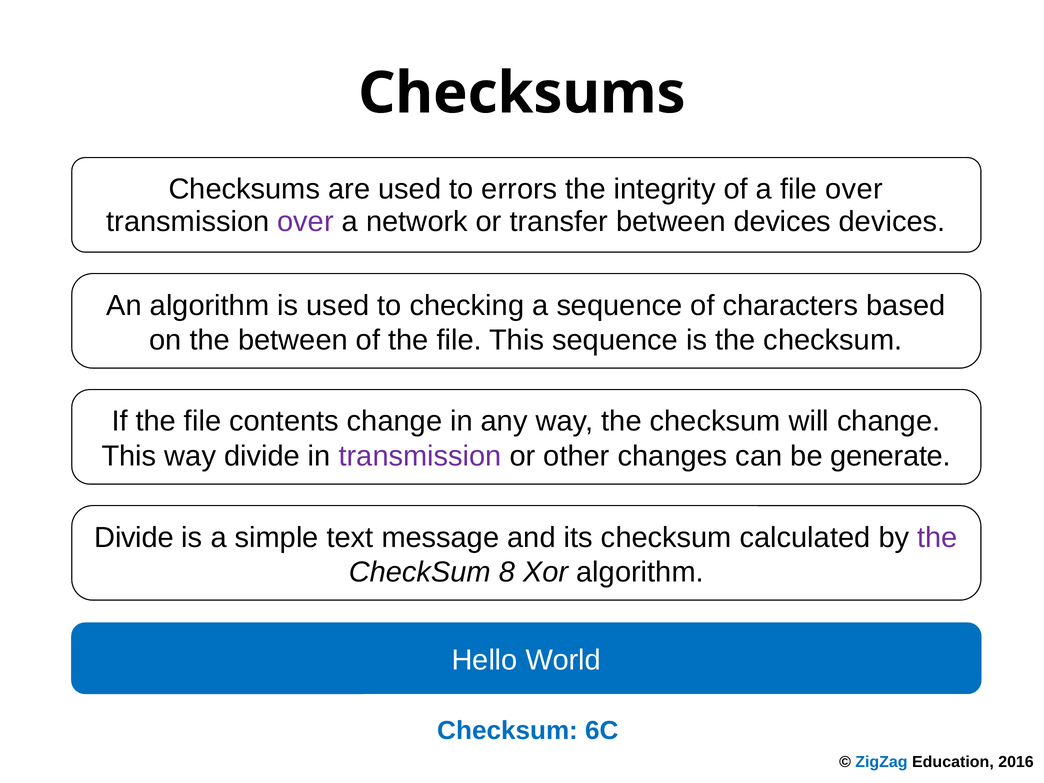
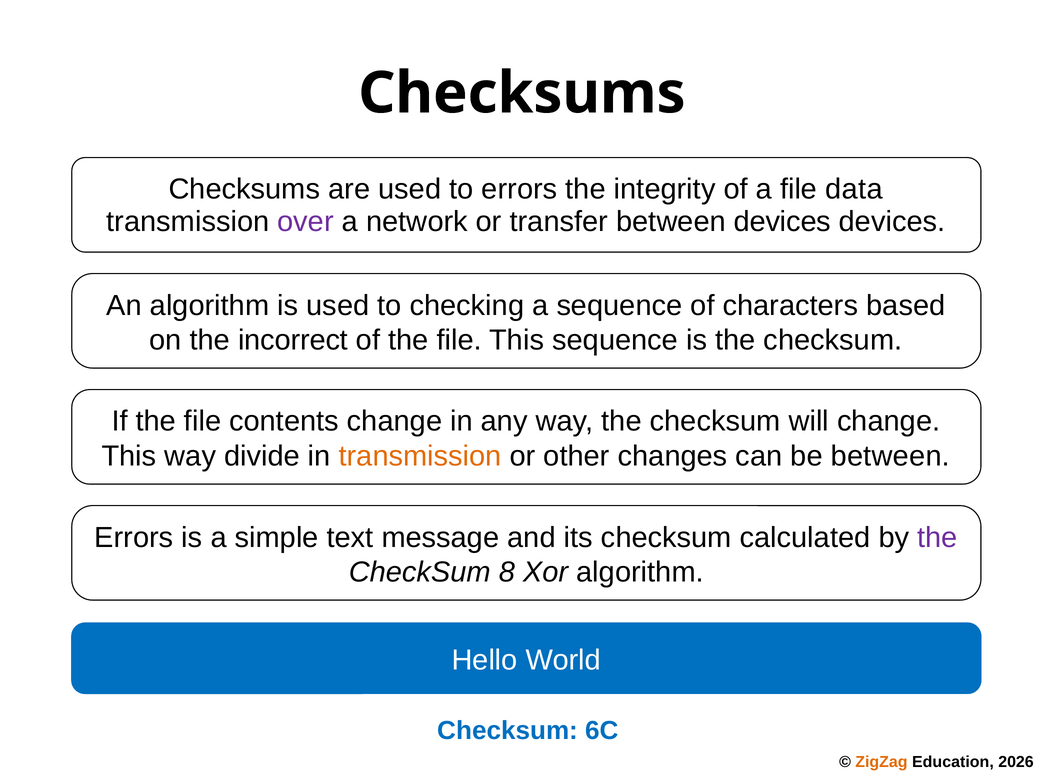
file over: over -> data
the between: between -> incorrect
transmission at (420, 456) colour: purple -> orange
be generate: generate -> between
Divide at (134, 537): Divide -> Errors
ZigZag colour: blue -> orange
2016: 2016 -> 2026
